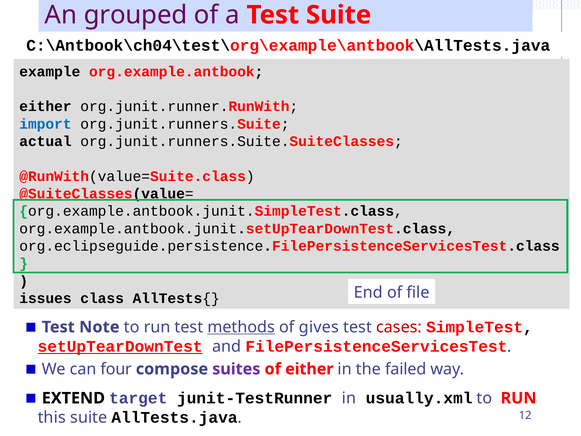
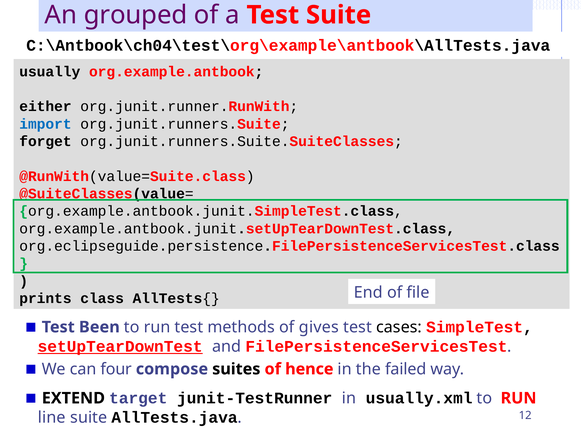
example: example -> usually
actual: actual -> forget
issues: issues -> prints
Note: Note -> Been
methods underline: present -> none
cases colour: red -> black
suites colour: purple -> black
of either: either -> hence
this: this -> line
